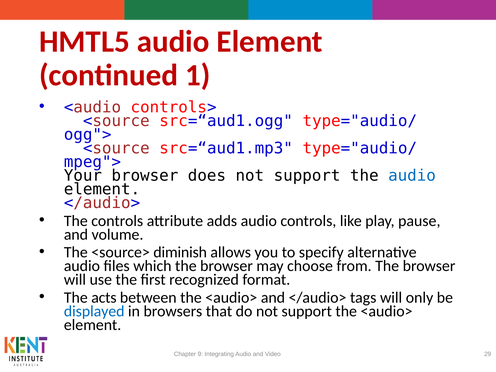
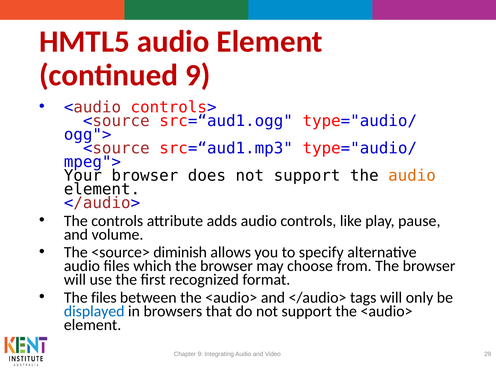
continued 1: 1 -> 9
audio at (412, 176) colour: blue -> orange
The acts: acts -> files
